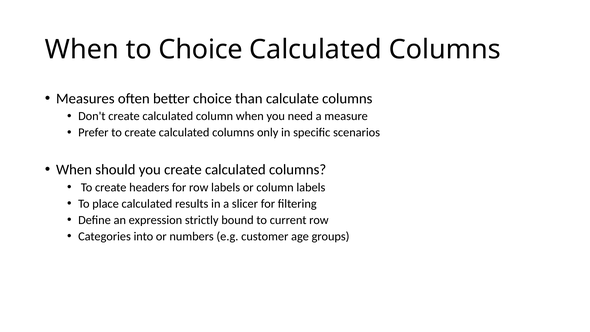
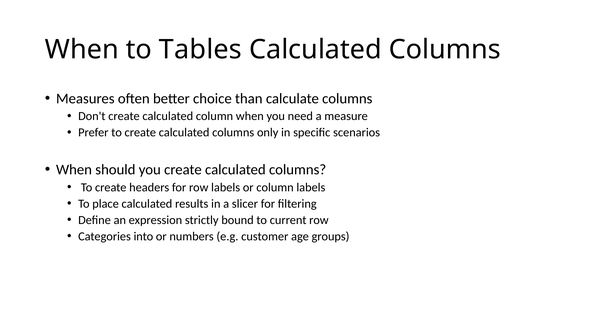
to Choice: Choice -> Tables
